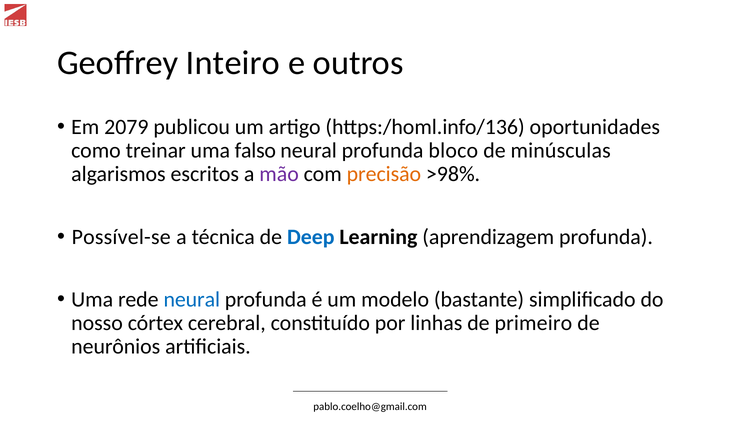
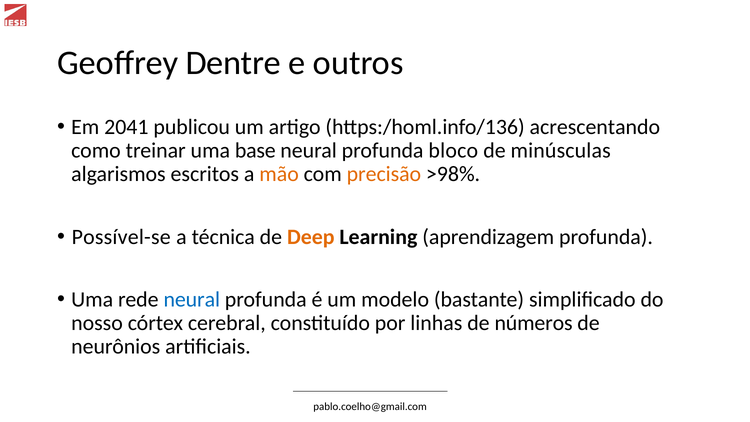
Inteiro: Inteiro -> Dentre
2079: 2079 -> 2041
oportunidades: oportunidades -> acrescentando
falso: falso -> base
mão colour: purple -> orange
Deep colour: blue -> orange
primeiro: primeiro -> números
